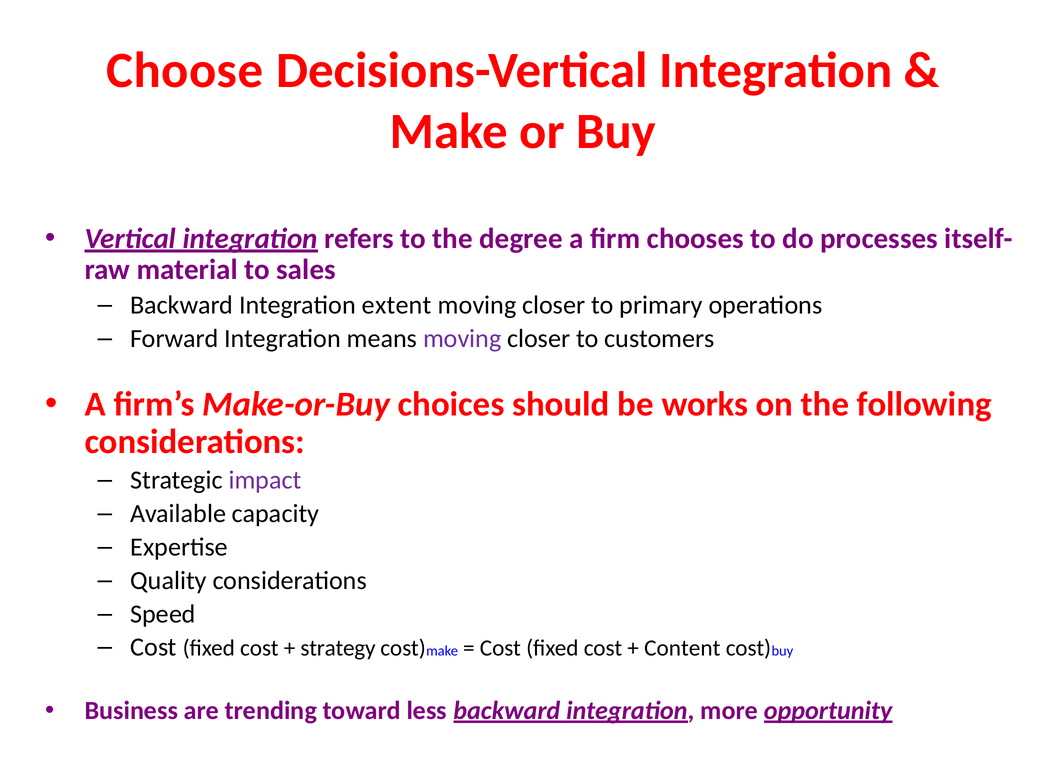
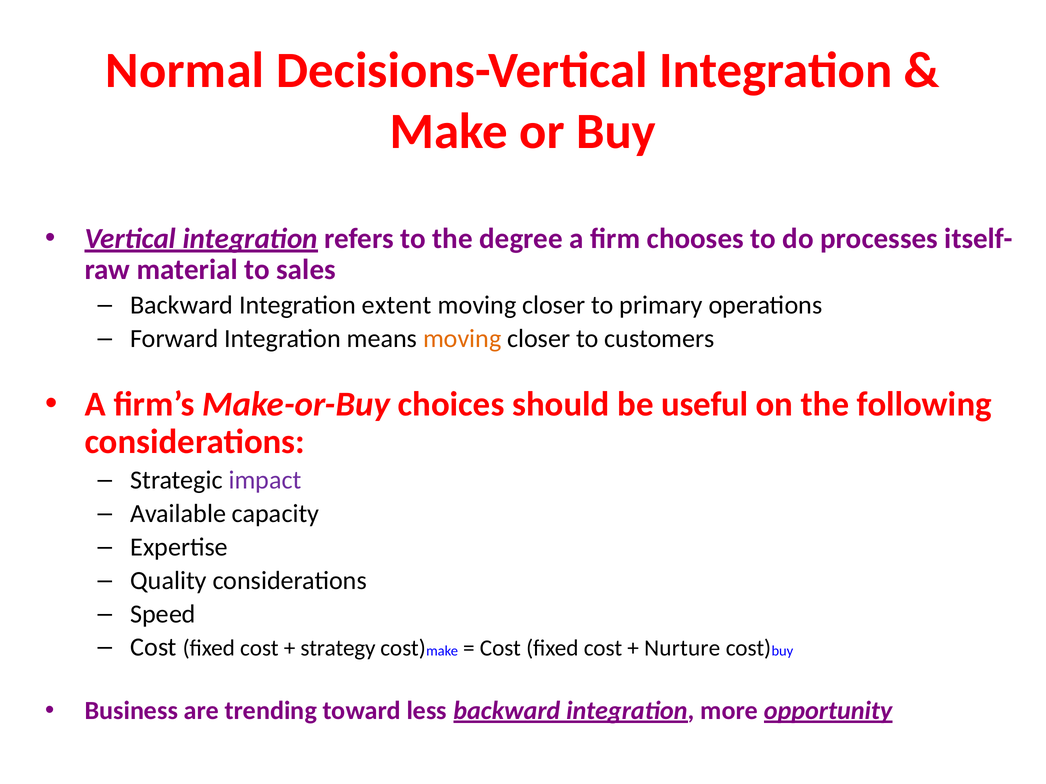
Choose: Choose -> Normal
moving at (462, 339) colour: purple -> orange
works: works -> useful
Content: Content -> Nurture
